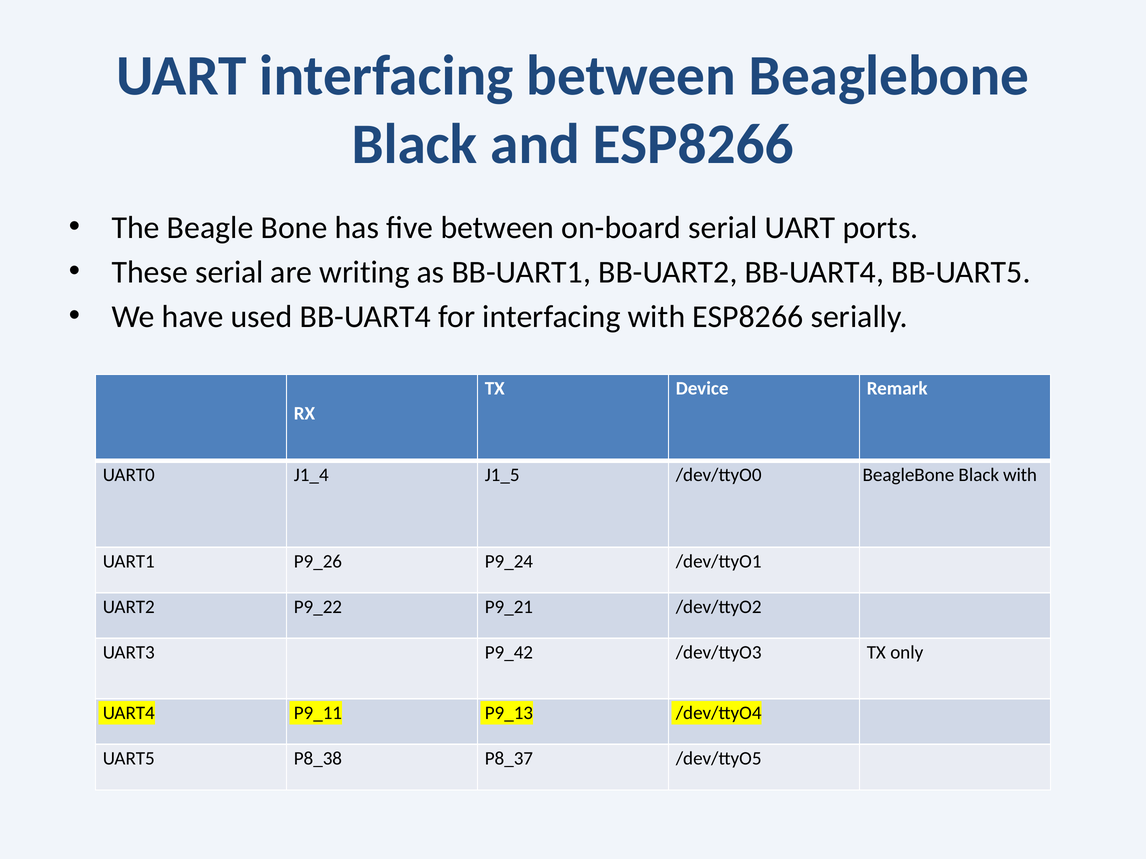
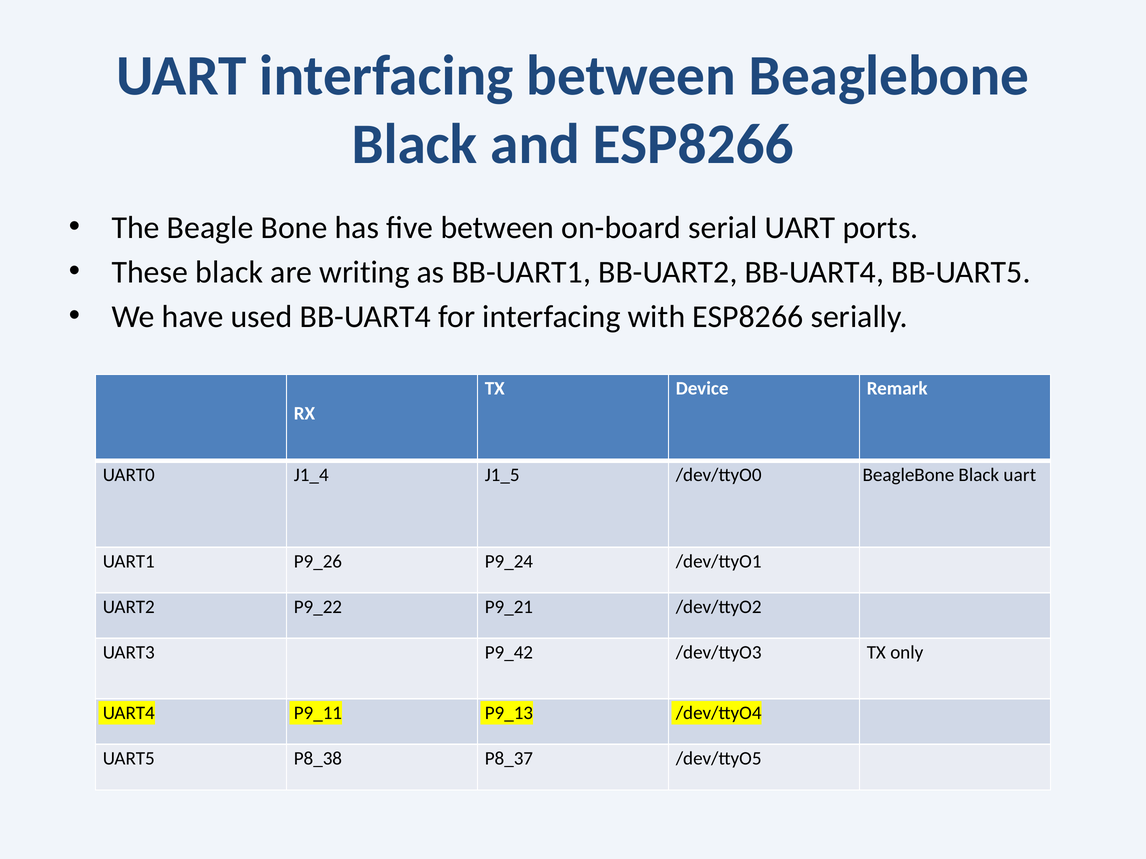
These serial: serial -> black
Black with: with -> uart
